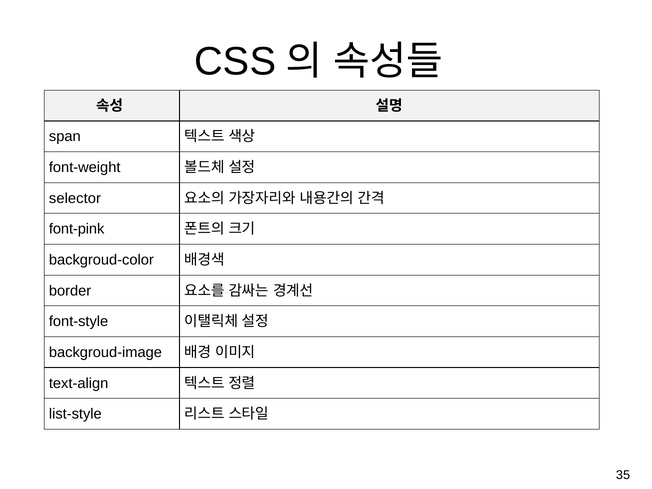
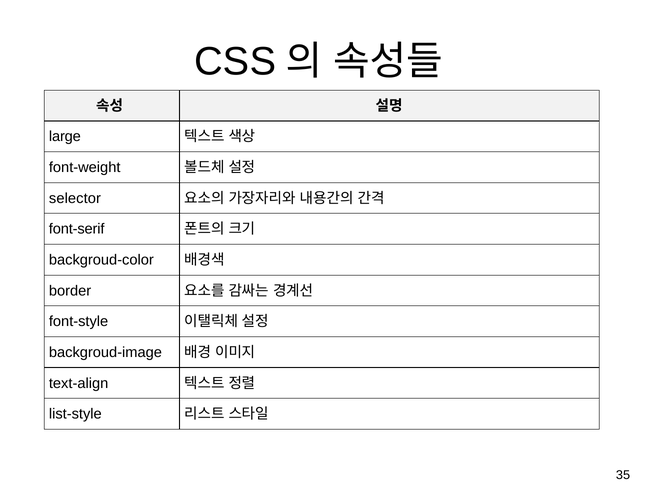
span: span -> large
font-pink: font-pink -> font-serif
